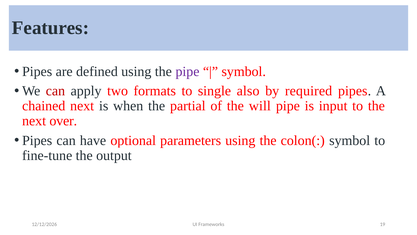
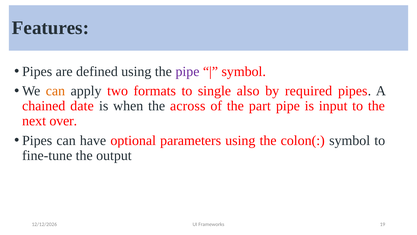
can at (55, 91) colour: red -> orange
chained next: next -> date
partial: partial -> across
will: will -> part
